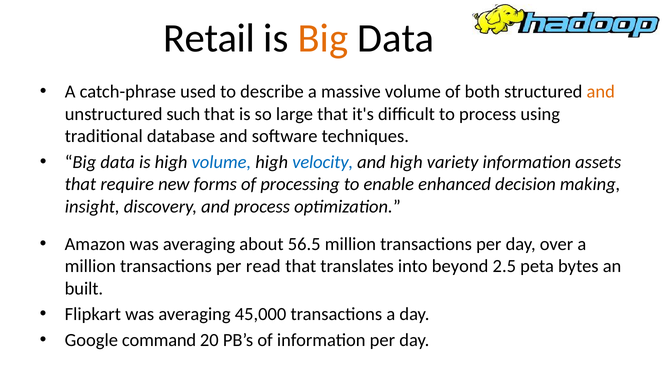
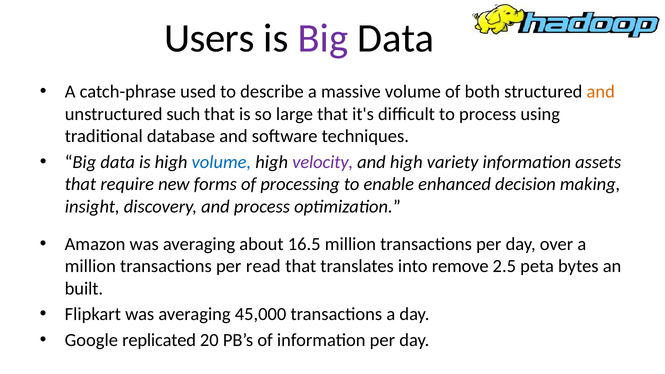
Retail: Retail -> Users
Big at (323, 38) colour: orange -> purple
velocity colour: blue -> purple
56.5: 56.5 -> 16.5
beyond: beyond -> remove
command: command -> replicated
